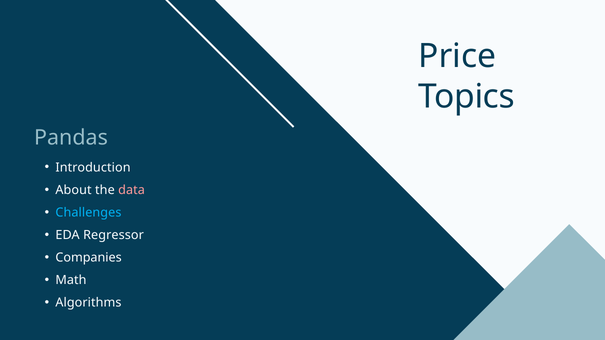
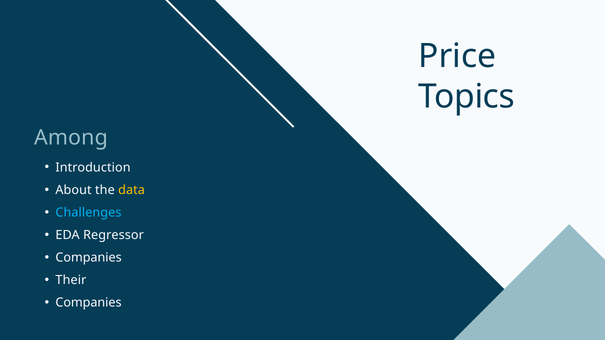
Pandas: Pandas -> Among
data colour: pink -> yellow
Math: Math -> Their
Algorithms at (88, 303): Algorithms -> Companies
